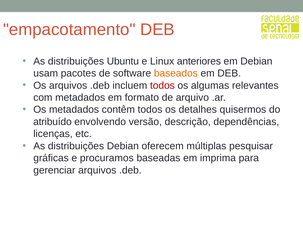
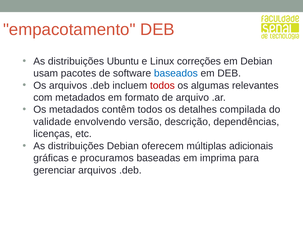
anteriores: anteriores -> correções
baseados colour: orange -> blue
quisermos: quisermos -> compilada
atribuído: atribuído -> validade
pesquisar: pesquisar -> adicionais
